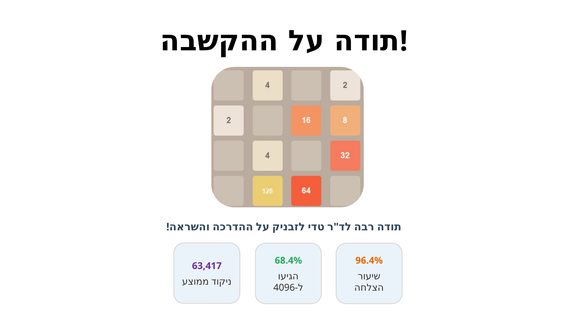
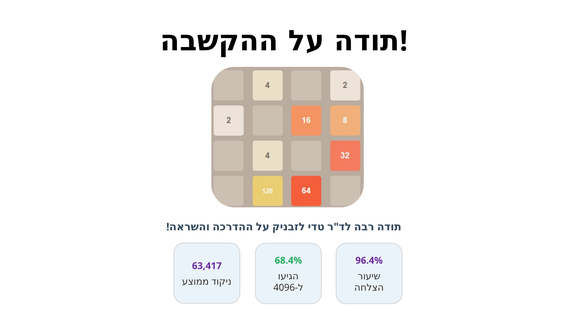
96.4% colour: orange -> purple
